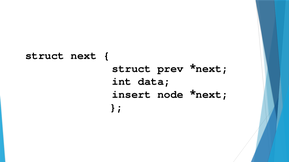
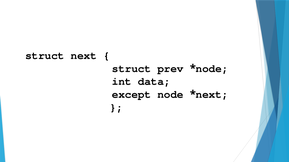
next at (212, 69): next -> node
insert: insert -> except
